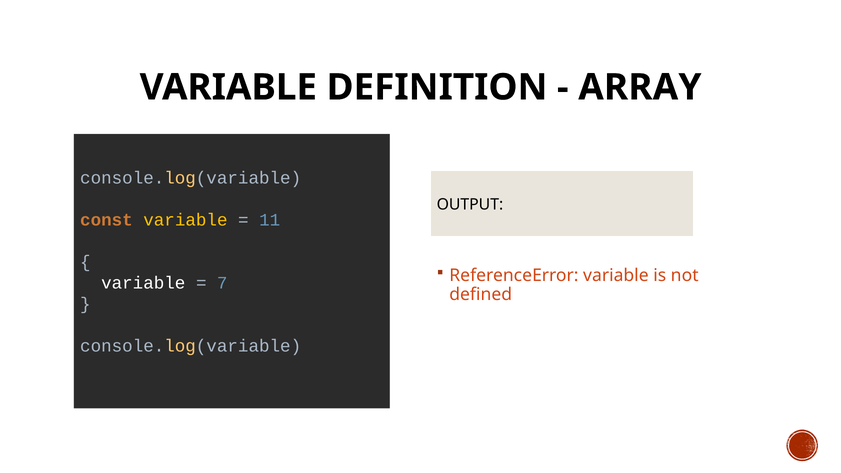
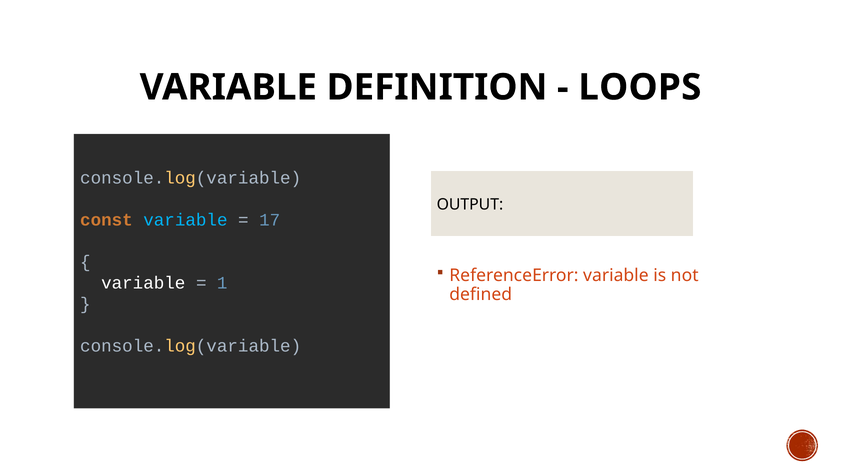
ARRAY: ARRAY -> LOOPS
variable at (185, 220) colour: yellow -> light blue
11: 11 -> 17
7: 7 -> 1
